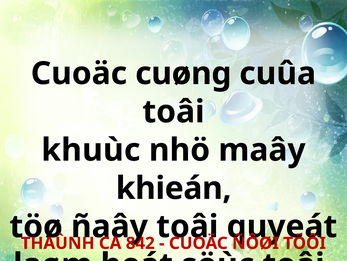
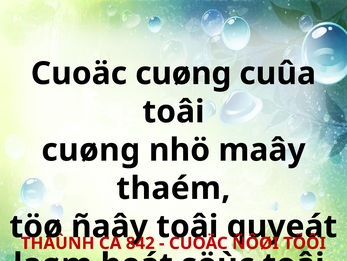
khuùc at (91, 150): khuùc -> cuøng
khieán: khieán -> thaém
